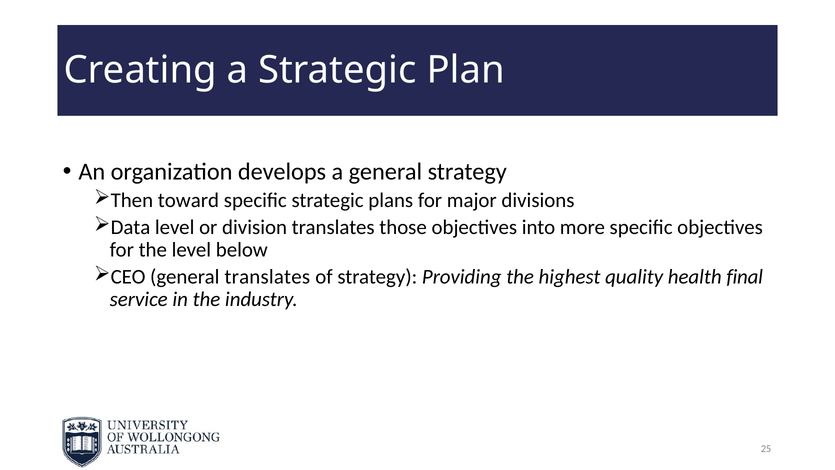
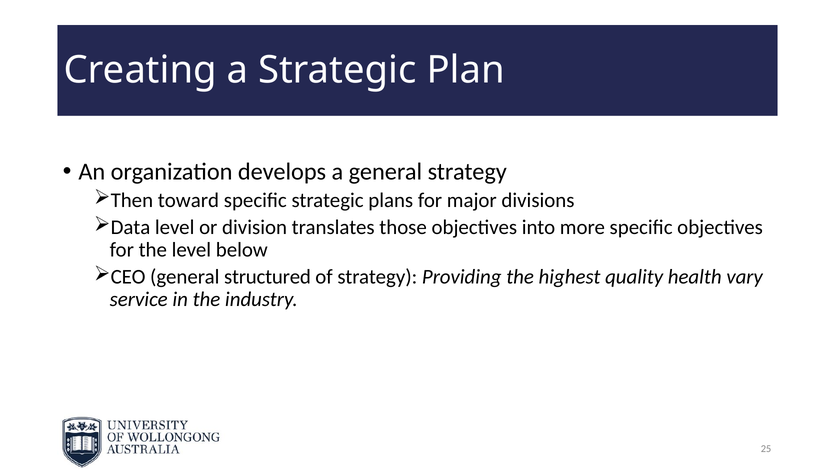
general translates: translates -> structured
final: final -> vary
